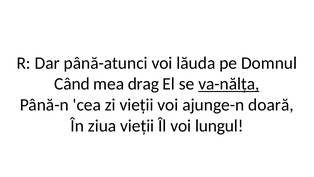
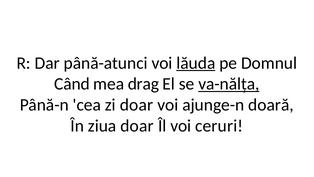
lăuda underline: none -> present
zi vieții: vieții -> doar
ziua vieții: vieții -> doar
lungul: lungul -> ceruri
